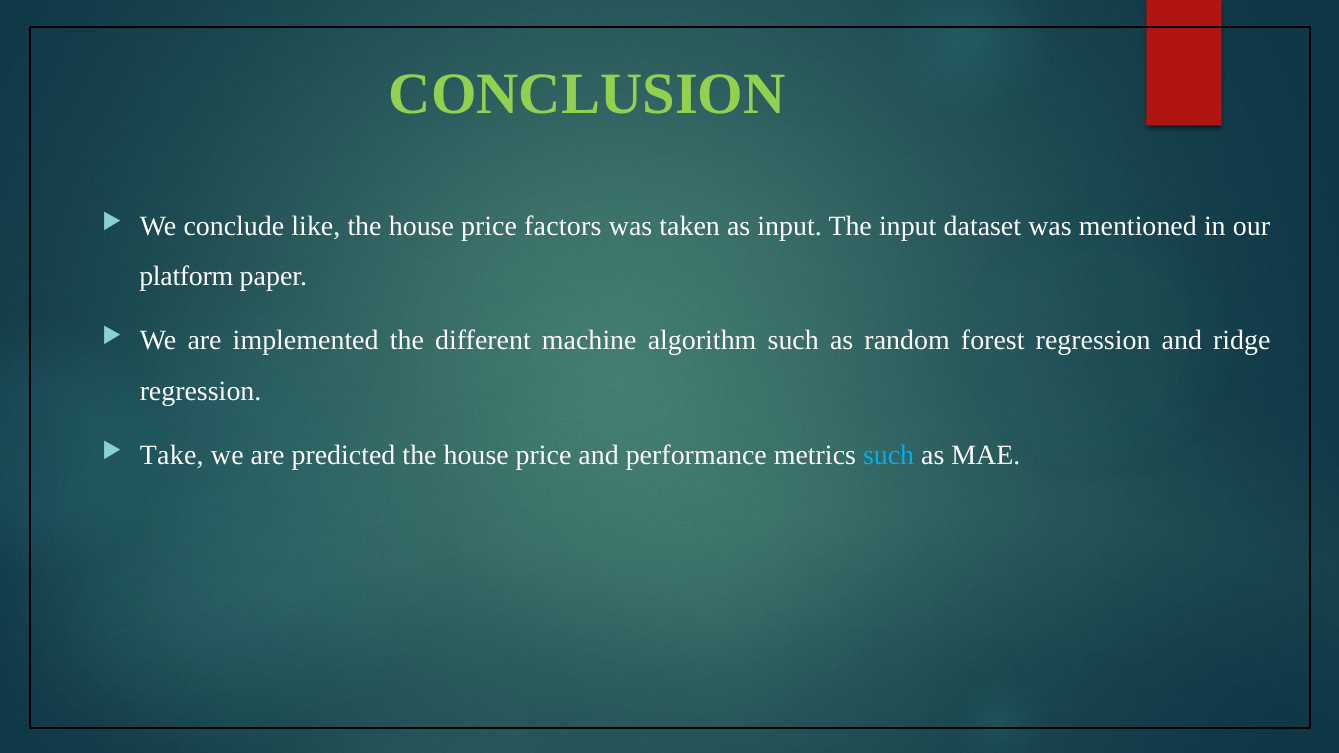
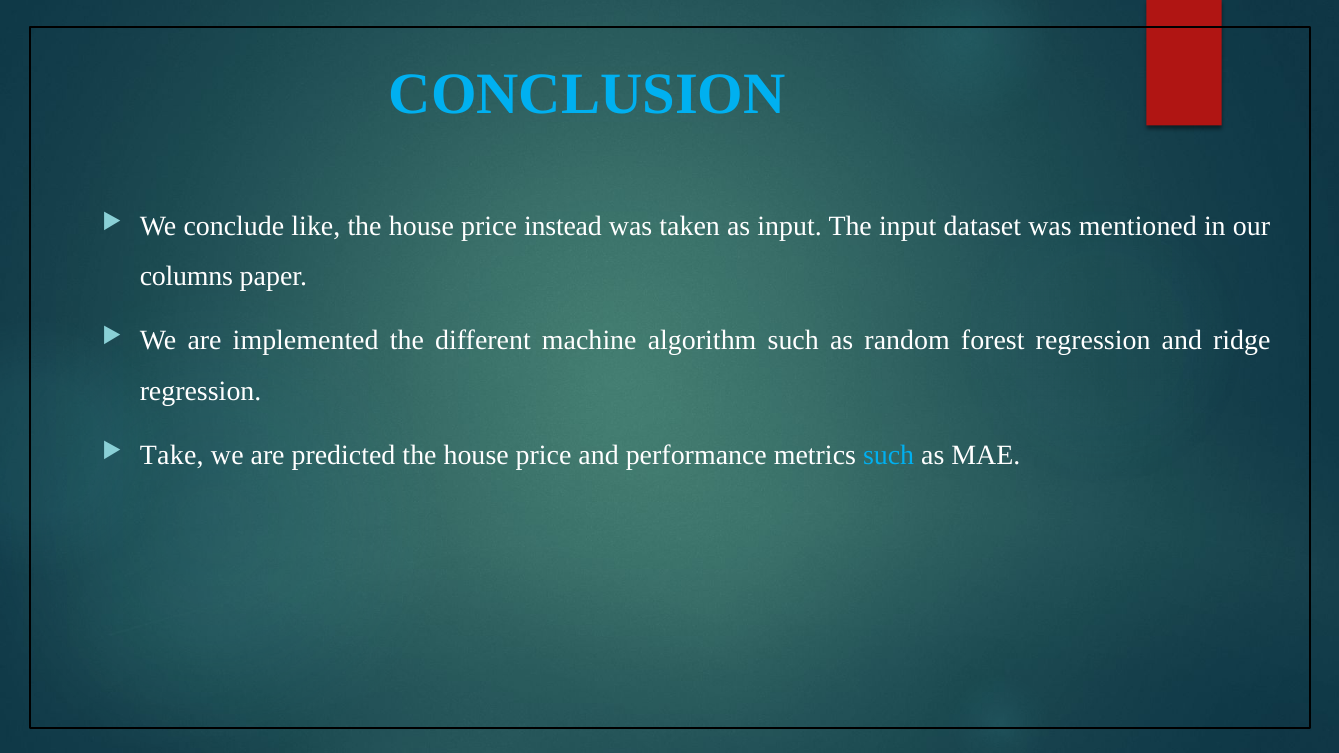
CONCLUSION colour: light green -> light blue
factors: factors -> instead
platform: platform -> columns
